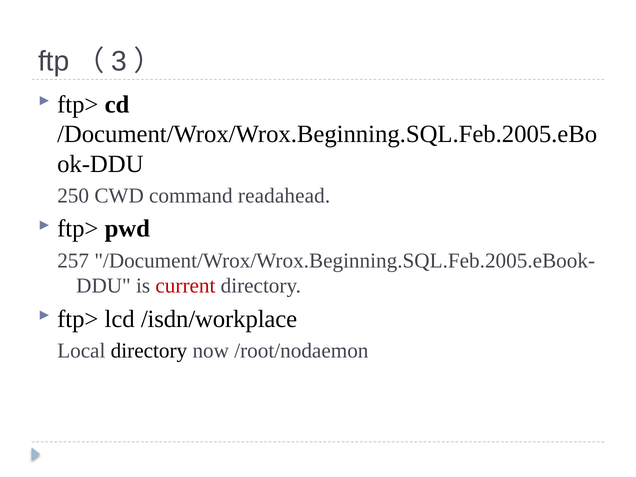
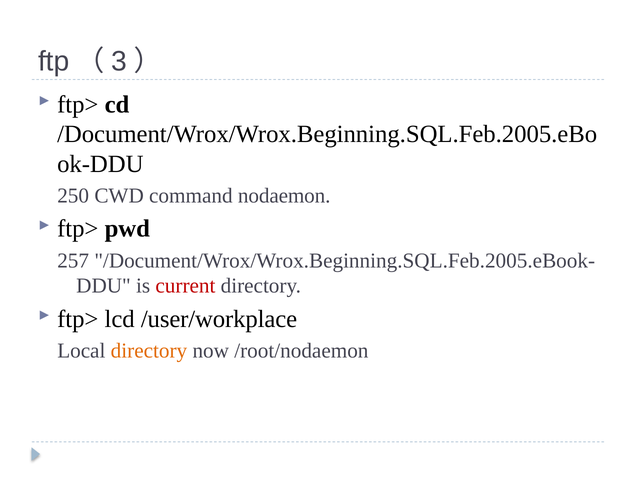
readahead: readahead -> nodaemon
/isdn/workplace: /isdn/workplace -> /user/workplace
directory at (149, 351) colour: black -> orange
